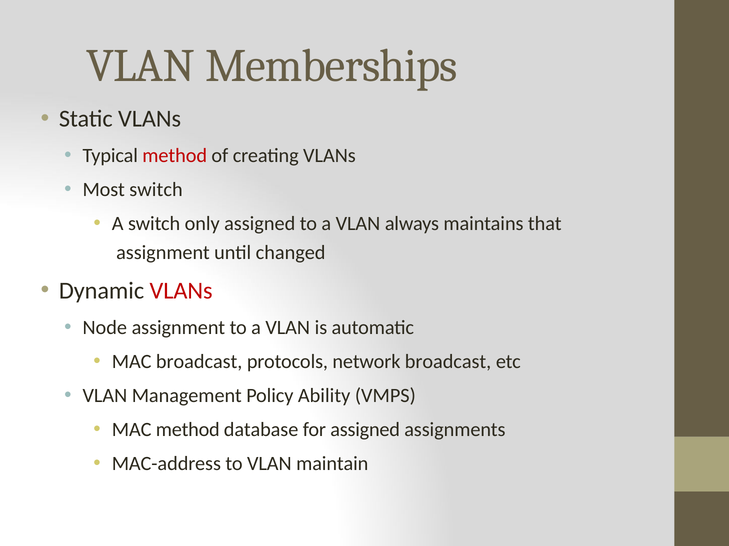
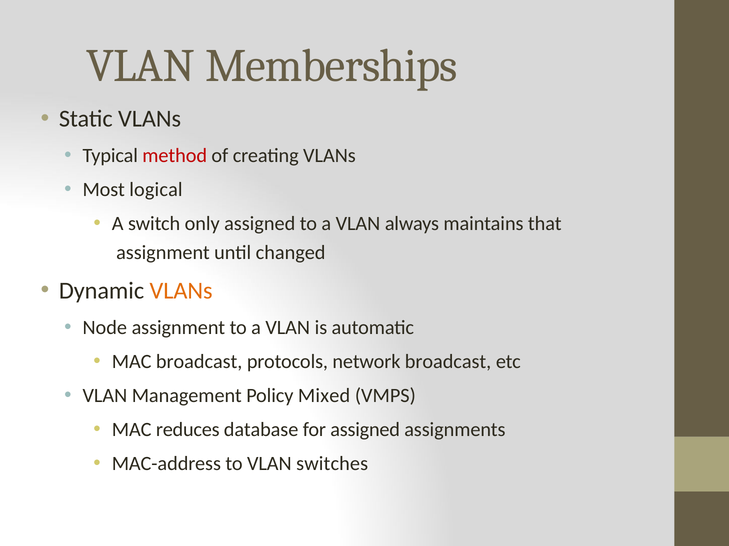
Most switch: switch -> logical
VLANs at (181, 291) colour: red -> orange
Ability: Ability -> Mixed
MAC method: method -> reduces
maintain: maintain -> switches
